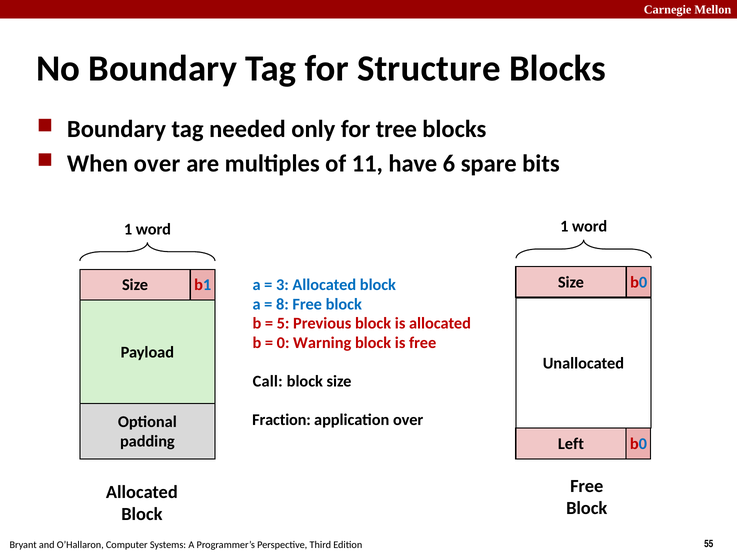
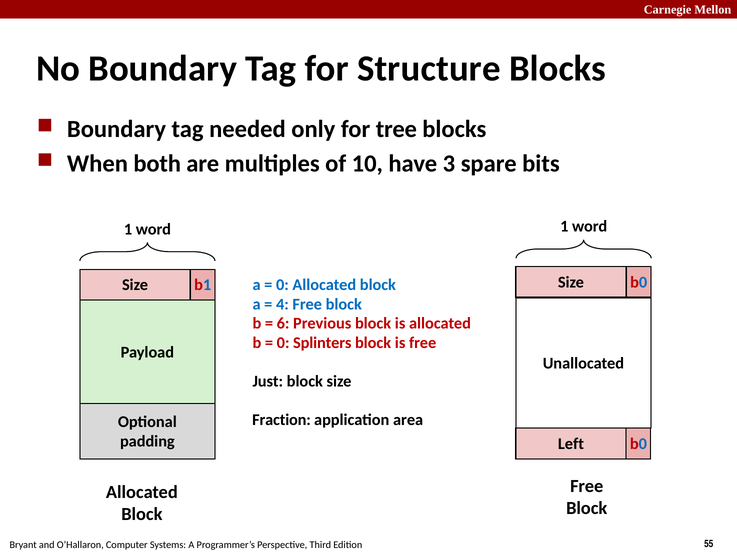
When over: over -> both
11: 11 -> 10
6: 6 -> 3
3 at (282, 285): 3 -> 0
8: 8 -> 4
5: 5 -> 6
Warning: Warning -> Splinters
Call: Call -> Just
application over: over -> area
